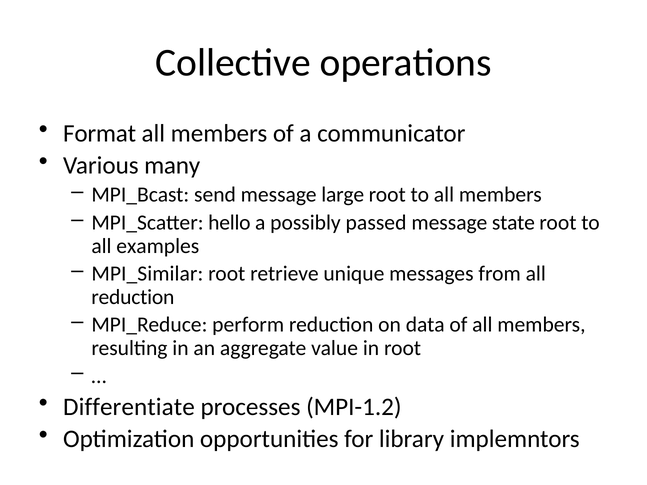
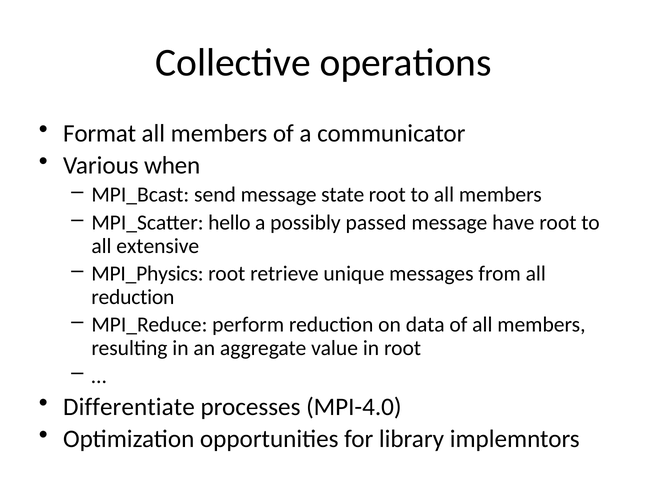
many: many -> when
large: large -> state
state: state -> have
examples: examples -> extensive
MPI_Similar: MPI_Similar -> MPI_Physics
MPI-1.2: MPI-1.2 -> MPI-4.0
